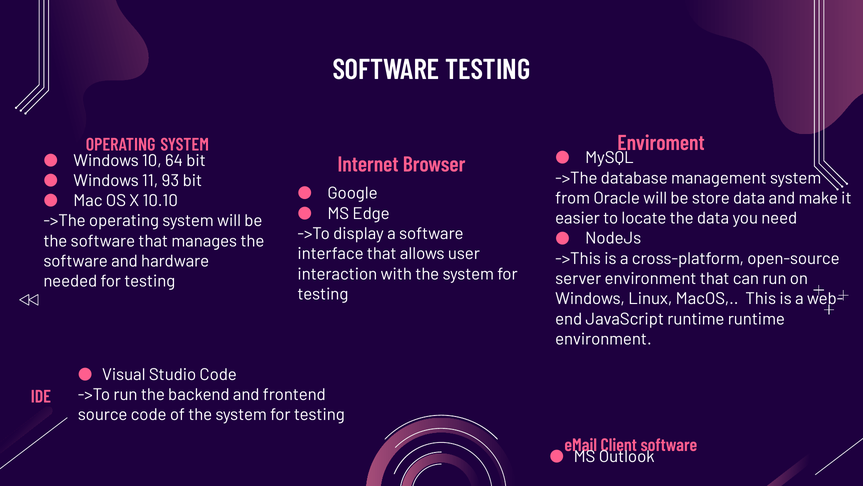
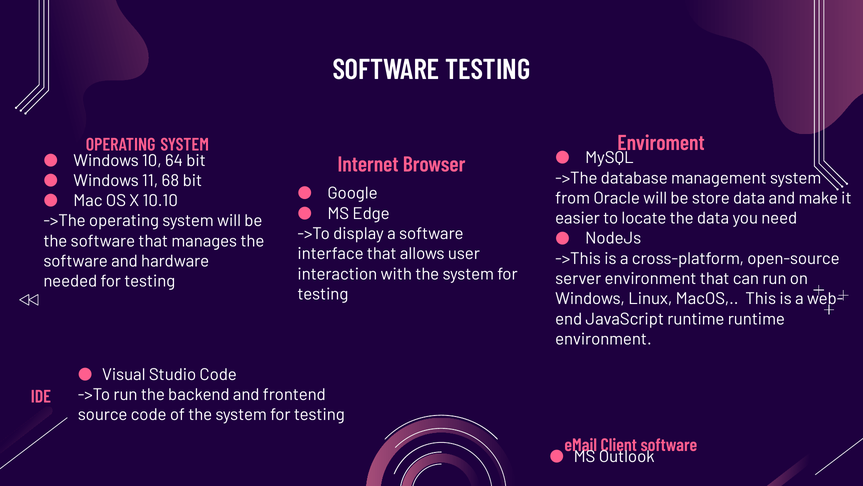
93: 93 -> 68
